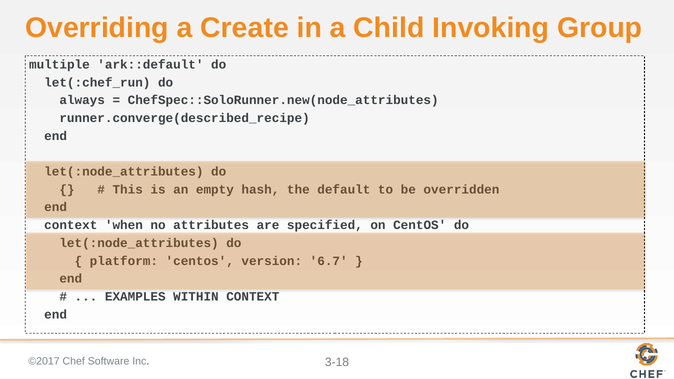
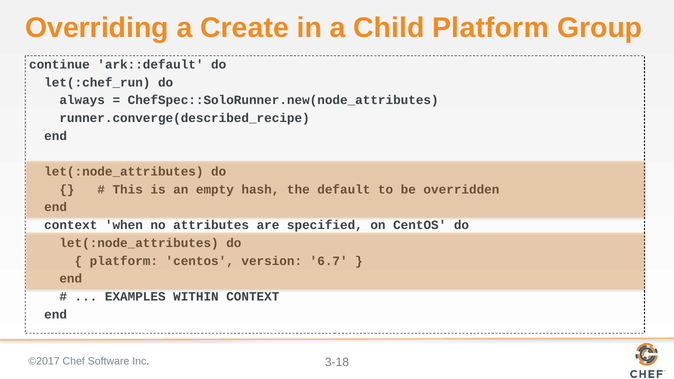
Child Invoking: Invoking -> Platform
multiple: multiple -> continue
